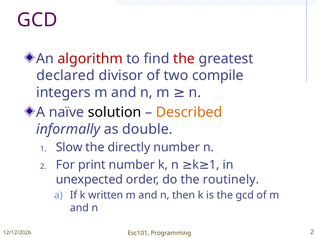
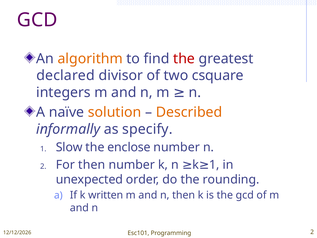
algorithm colour: red -> orange
compile: compile -> csquare
solution colour: black -> orange
double: double -> specify
directly: directly -> enclose
For print: print -> then
routinely: routinely -> rounding
